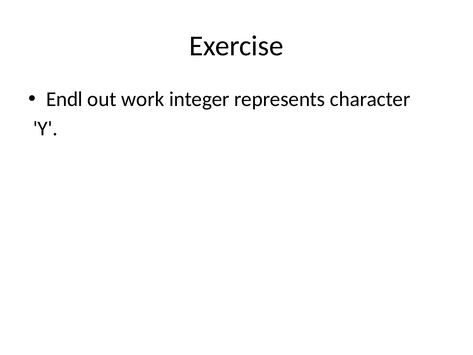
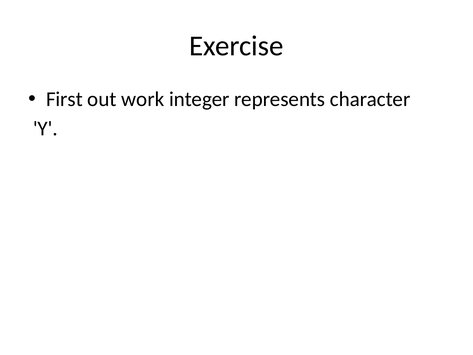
Endl: Endl -> First
